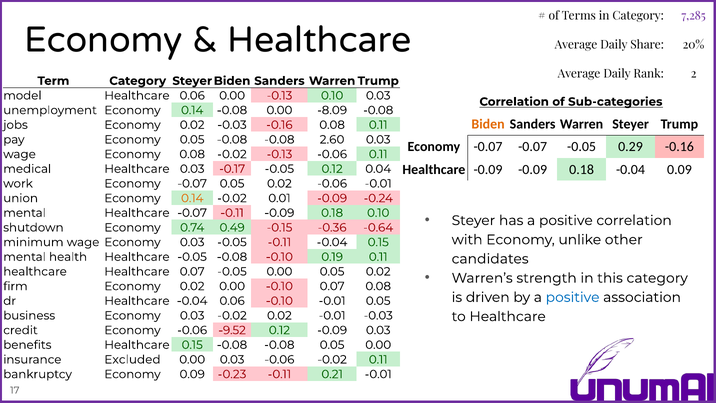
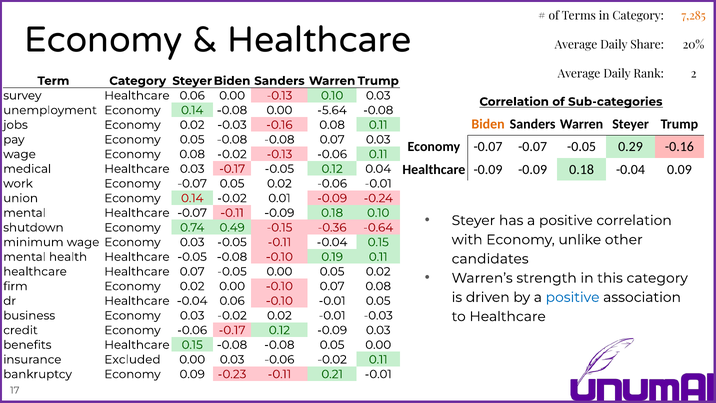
7,285 colour: purple -> orange
model: model -> survey
-8.09: -8.09 -> -5.64
2.60 at (332, 139): 2.60 -> 0.07
0.14 at (192, 198) colour: orange -> red
-9.52 at (232, 330): -9.52 -> -0.17
